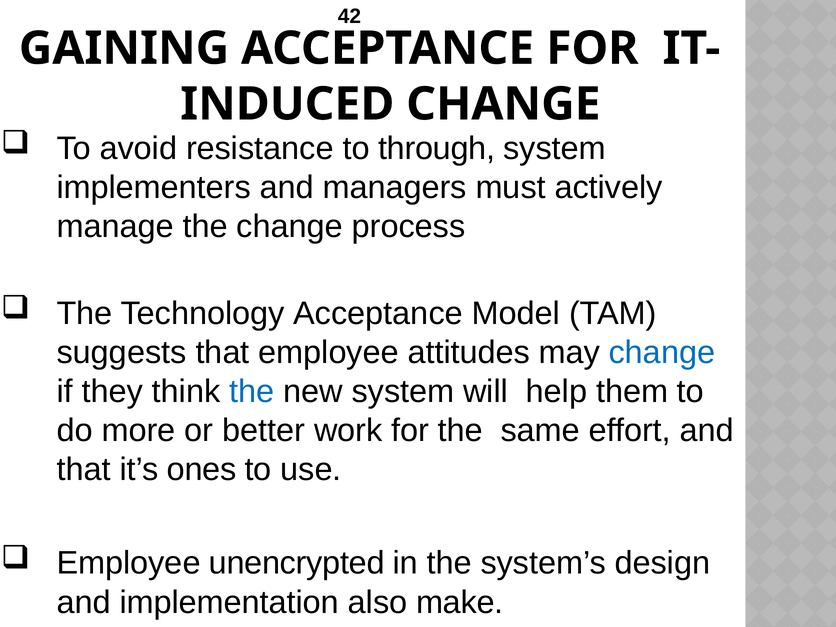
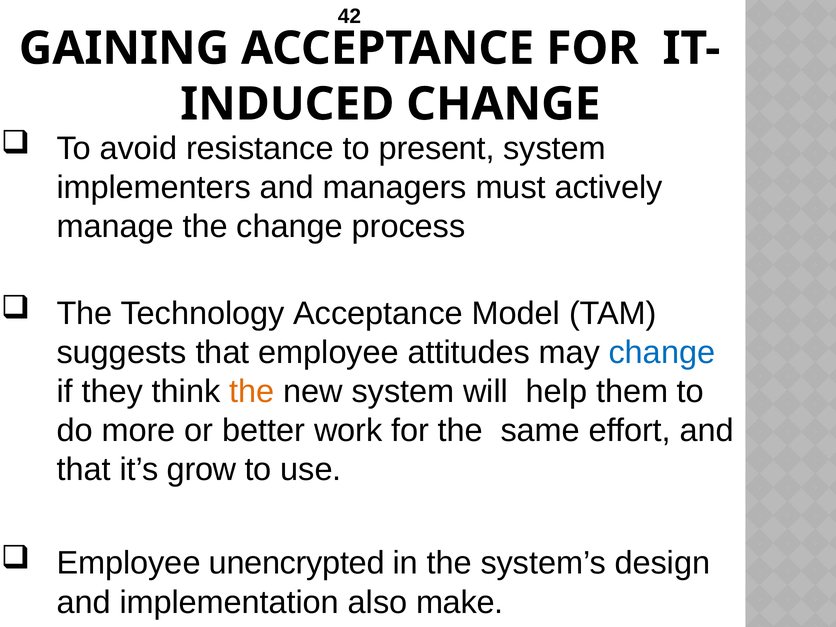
through: through -> present
the at (252, 391) colour: blue -> orange
ones: ones -> grow
